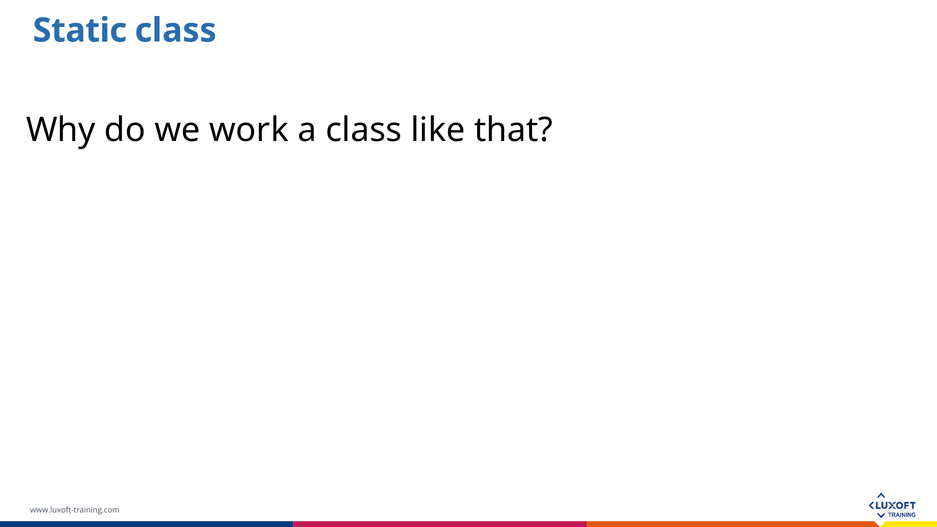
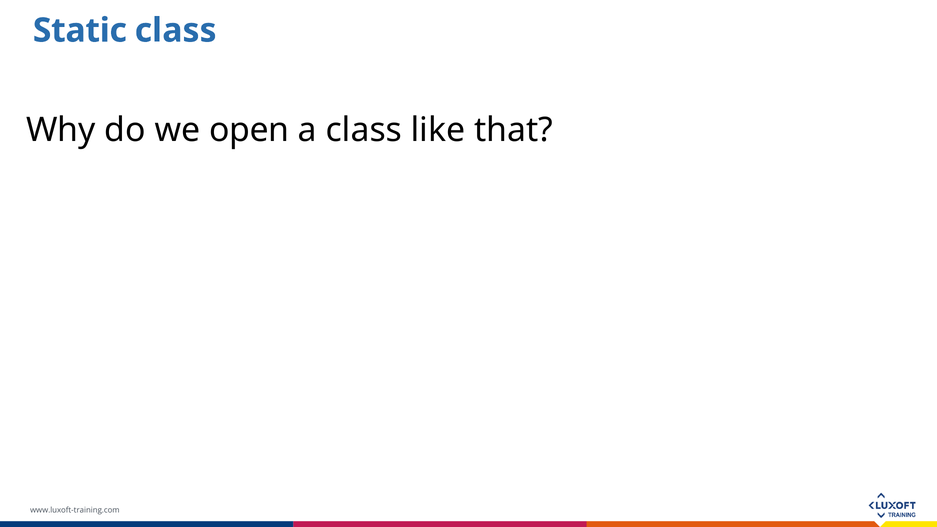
work: work -> open
